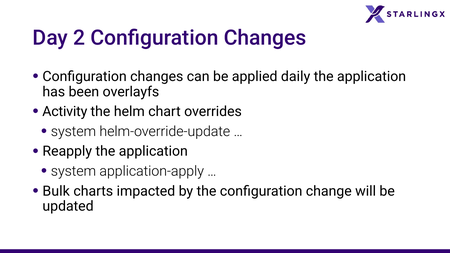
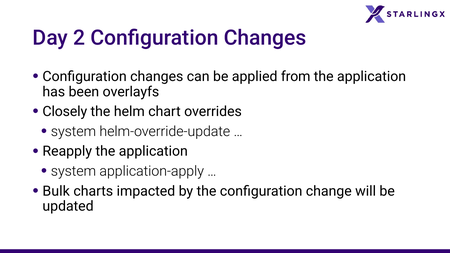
daily: daily -> from
Activity: Activity -> Closely
